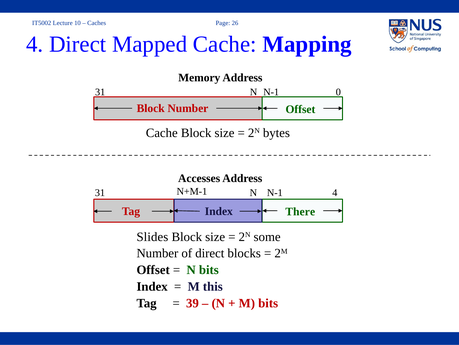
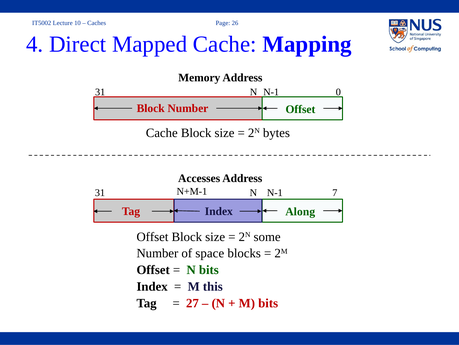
31 4: 4 -> 7
There: There -> Along
Slides at (152, 236): Slides -> Offset
of direct: direct -> space
39: 39 -> 27
